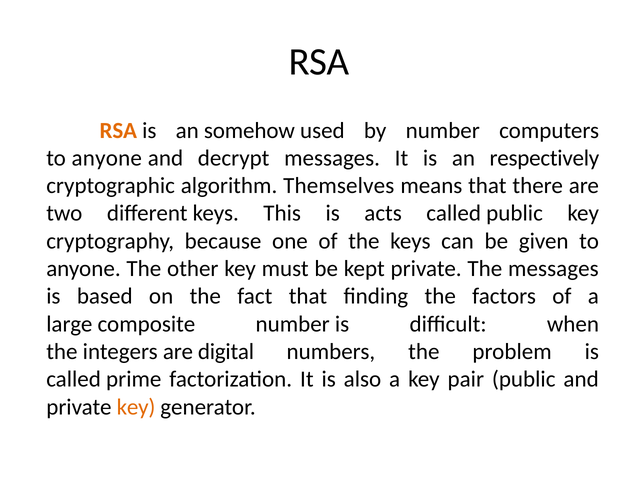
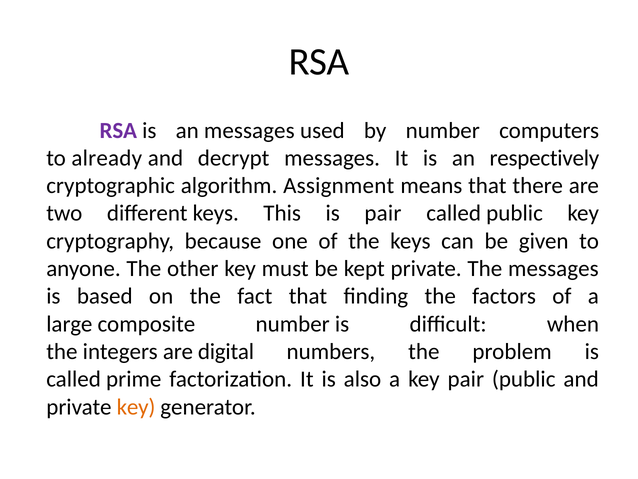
RSA at (118, 130) colour: orange -> purple
an somehow: somehow -> messages
anyone at (107, 158): anyone -> already
Themselves: Themselves -> Assignment
is acts: acts -> pair
